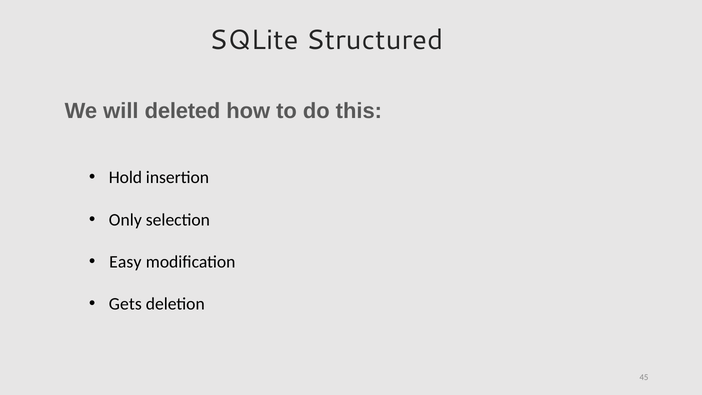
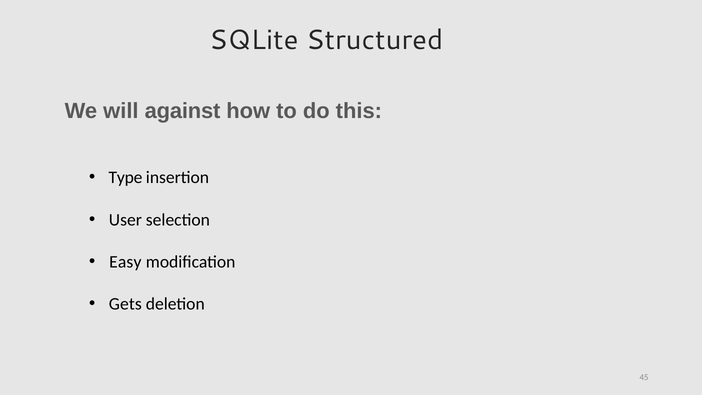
deleted: deleted -> against
Hold: Hold -> Type
Only: Only -> User
